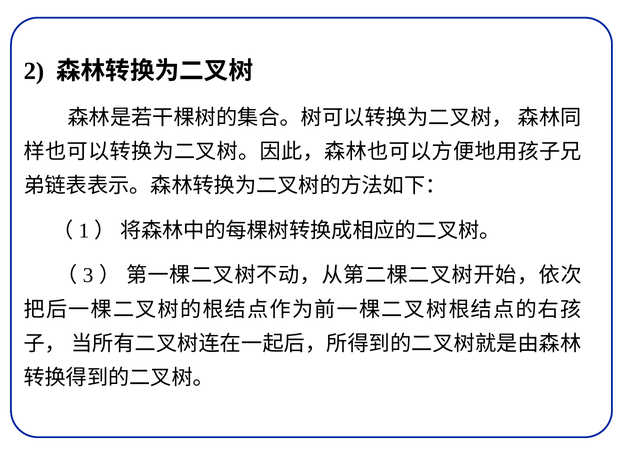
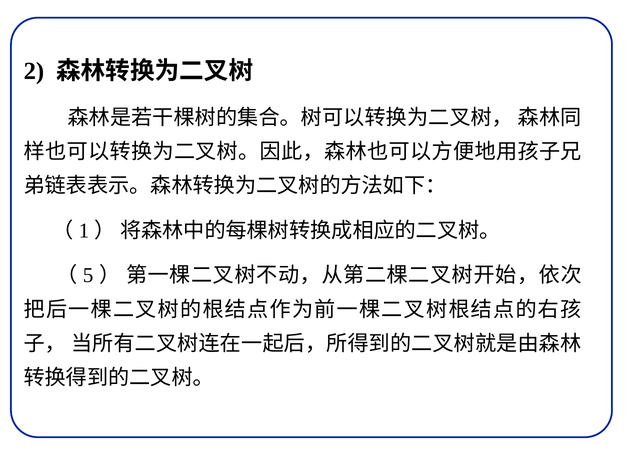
3: 3 -> 5
